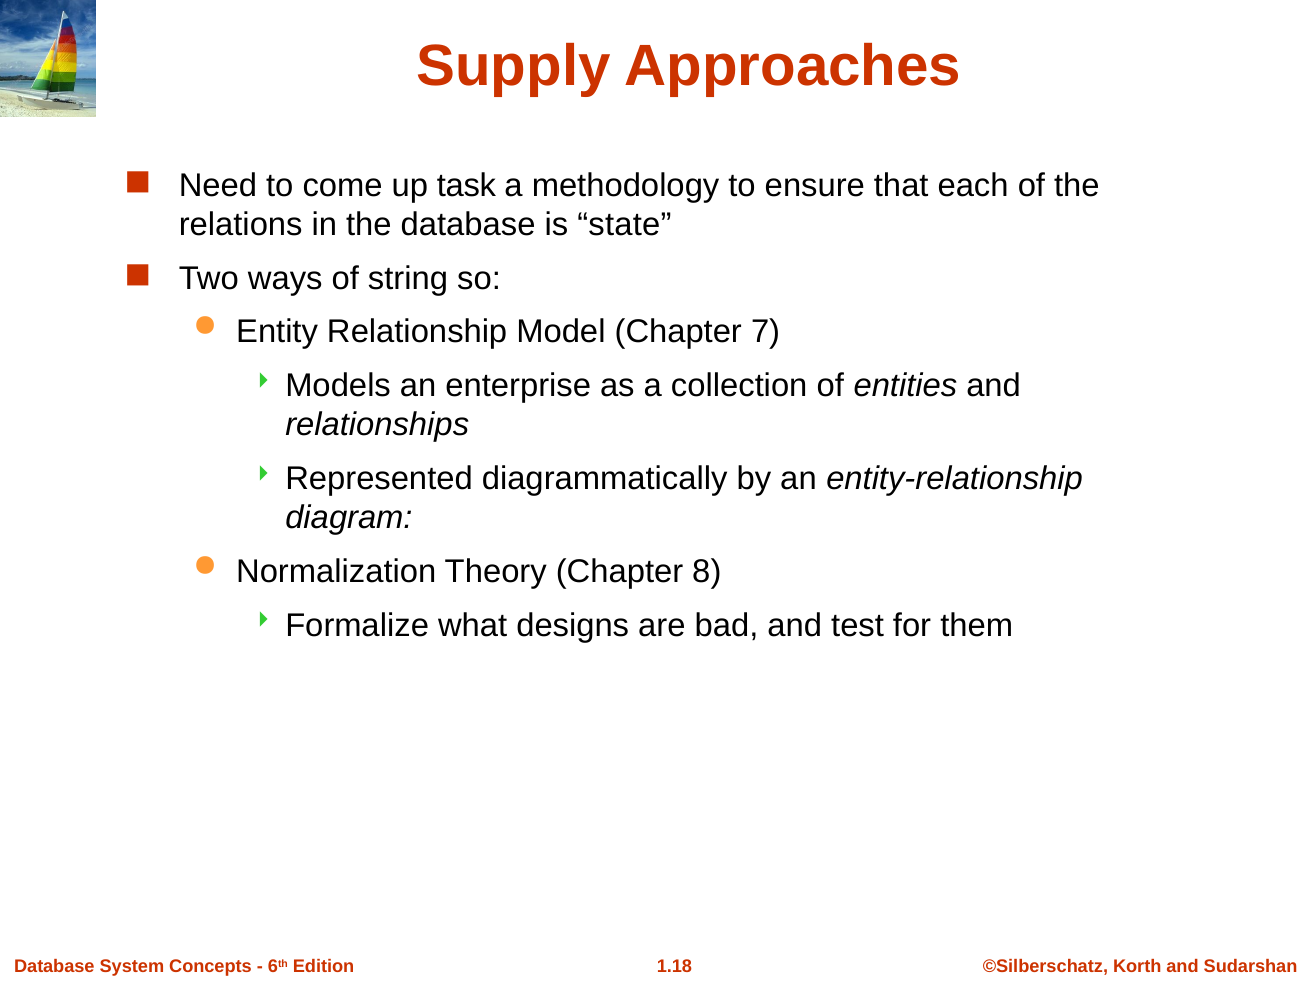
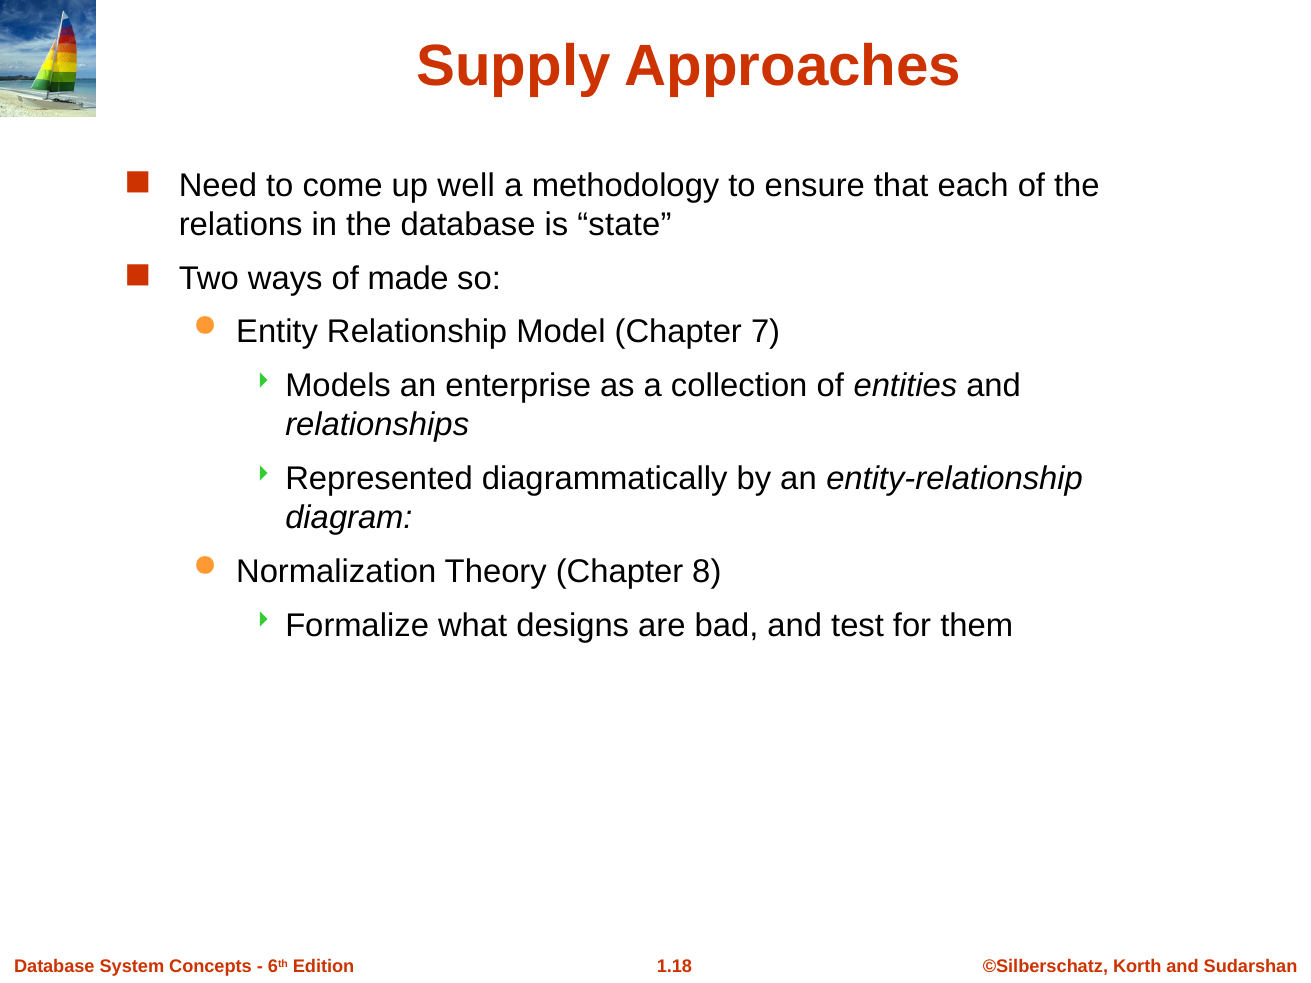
task: task -> well
string: string -> made
